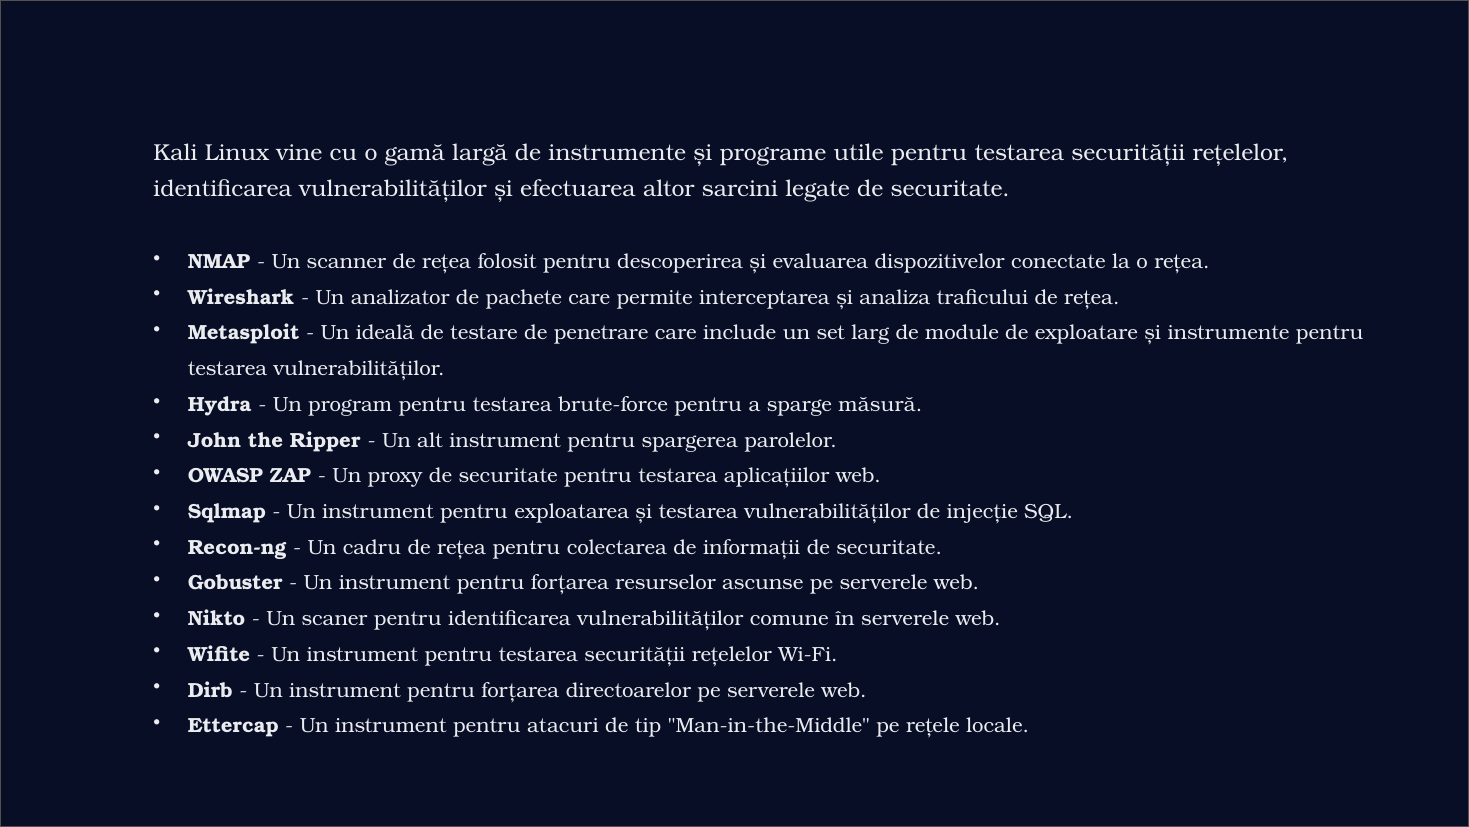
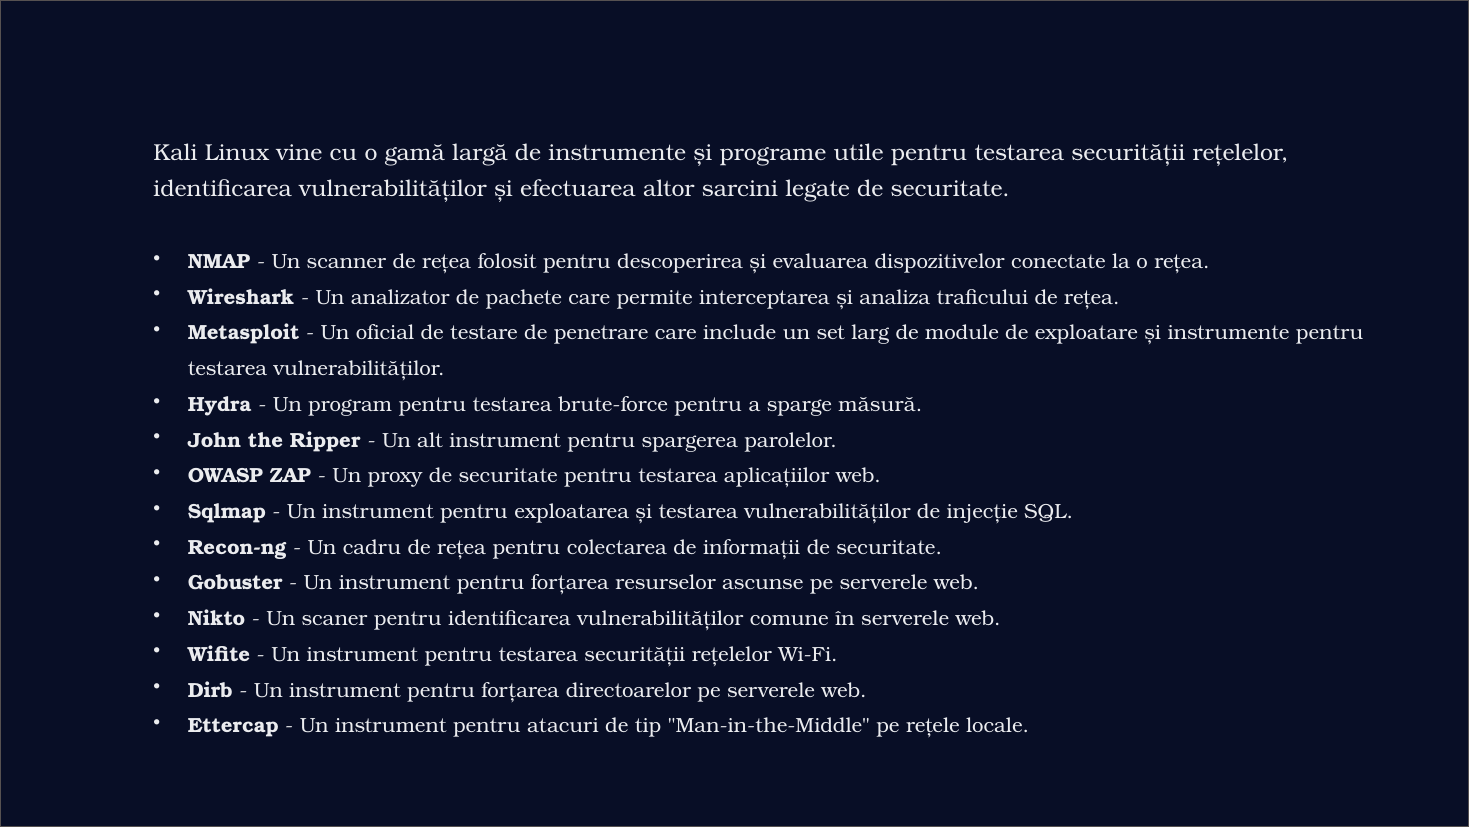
ideală: ideală -> oficial
